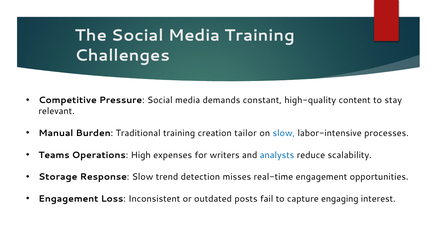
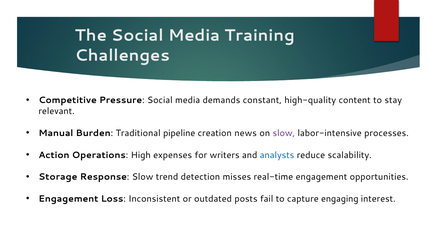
Traditional training: training -> pipeline
tailor: tailor -> news
slow at (284, 133) colour: blue -> purple
Teams: Teams -> Action
